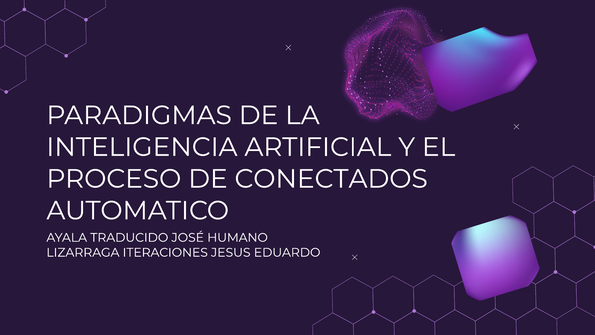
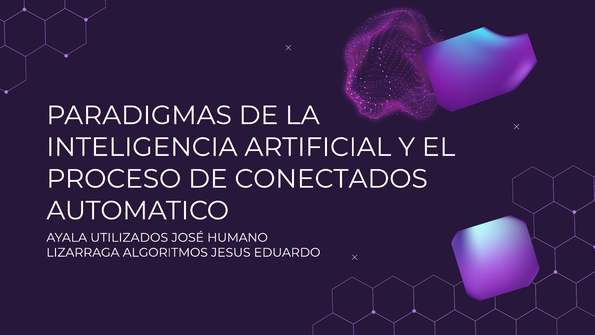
TRADUCIDO: TRADUCIDO -> UTILIZADOS
ITERACIONES: ITERACIONES -> ALGORITMOS
